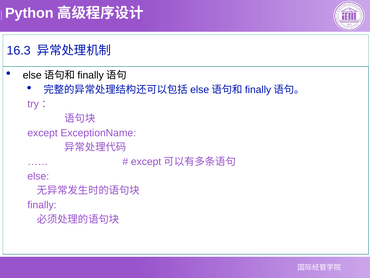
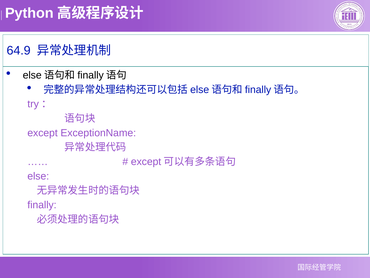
16.3: 16.3 -> 64.9
